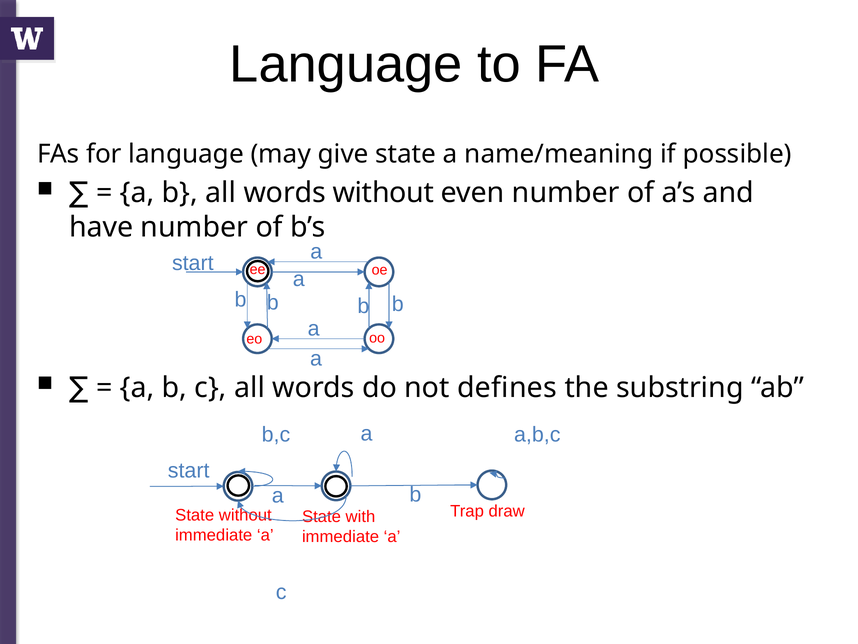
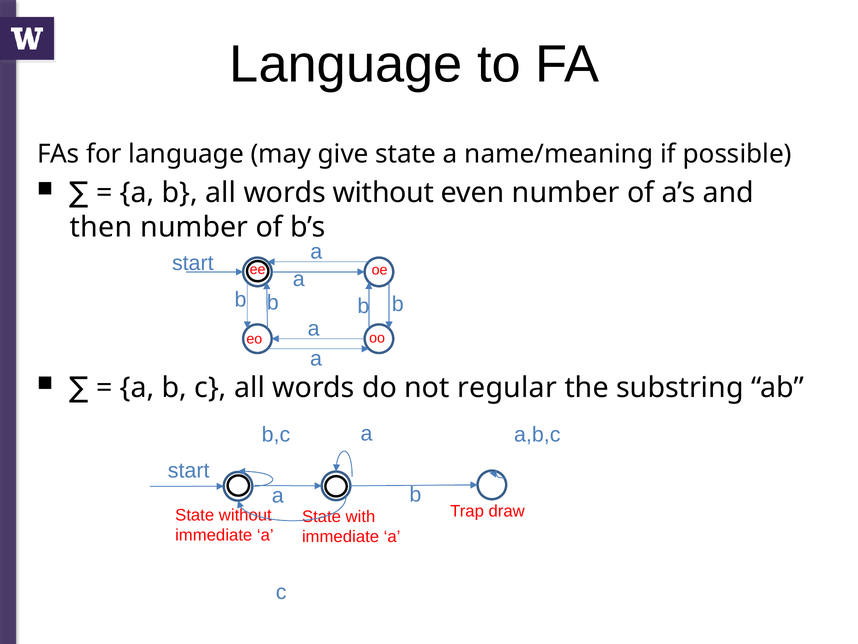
have: have -> then
defines: defines -> regular
